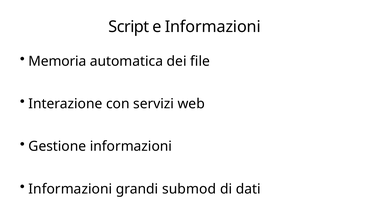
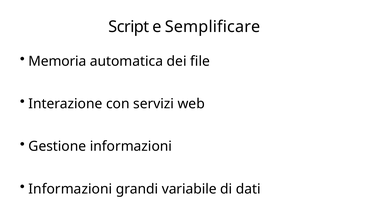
e Informazioni: Informazioni -> Semplificare
submod: submod -> variabile
